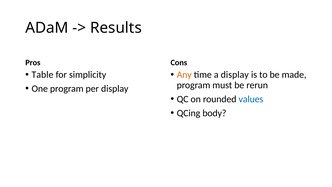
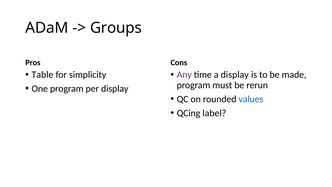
Results: Results -> Groups
Any colour: orange -> purple
body: body -> label
